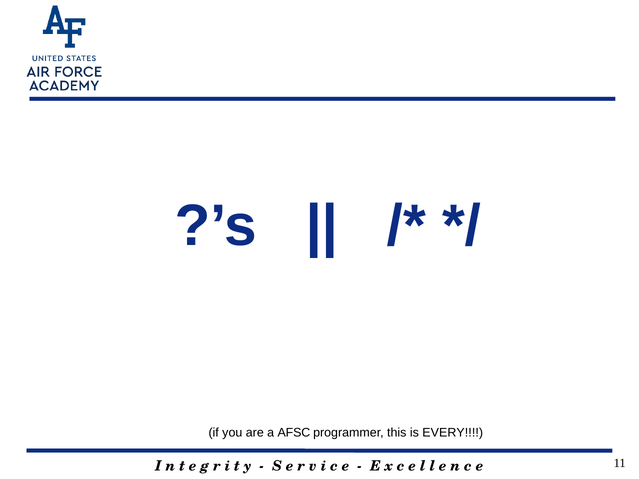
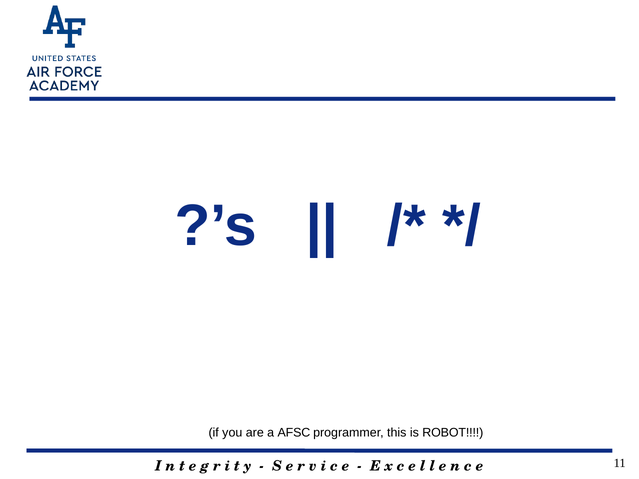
EVERY: EVERY -> ROBOT
